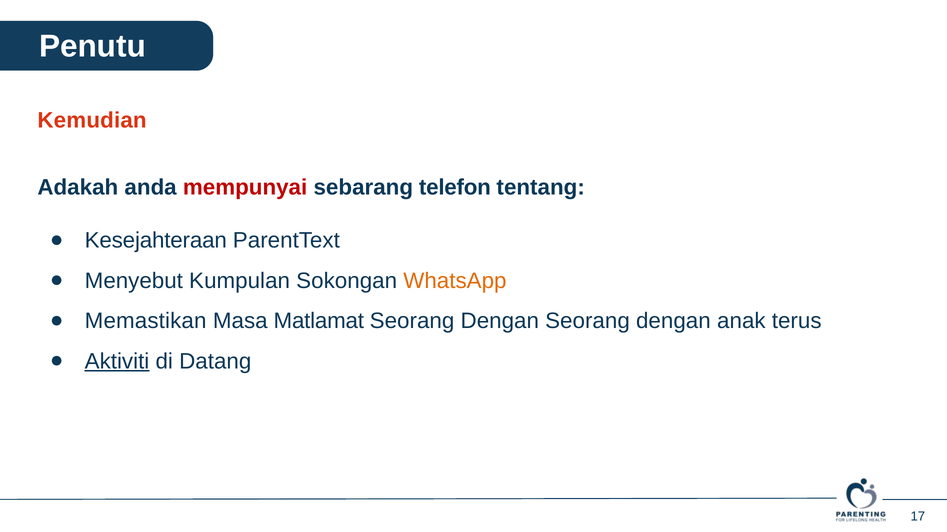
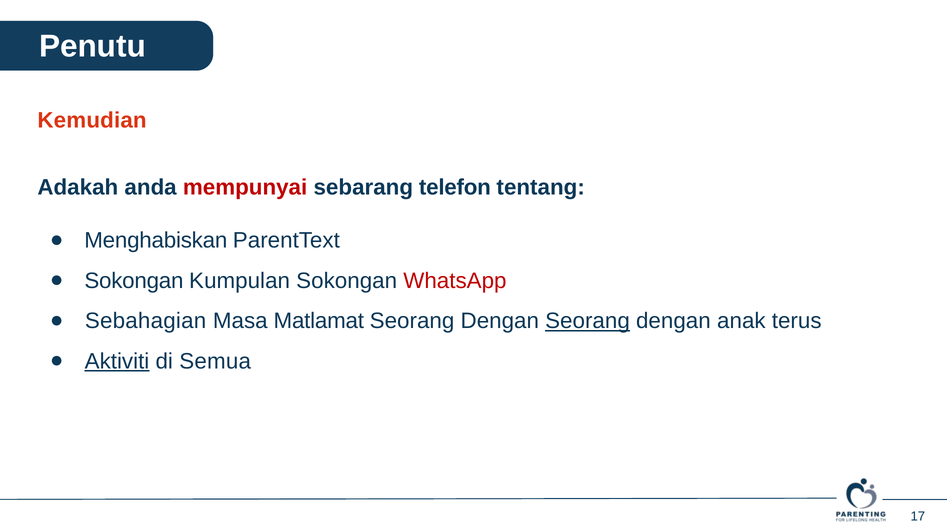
Kesejahteraan: Kesejahteraan -> Menghabiskan
Menyebut at (134, 281): Menyebut -> Sokongan
WhatsApp colour: orange -> red
Memastikan: Memastikan -> Sebahagian
Seorang at (588, 321) underline: none -> present
Datang: Datang -> Semua
